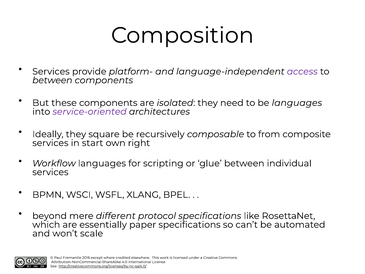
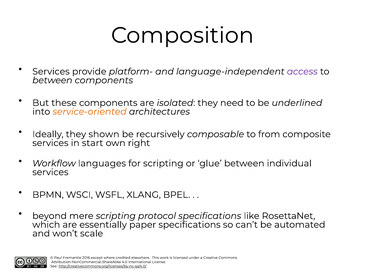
be languages: languages -> underlined
service-oriented colour: purple -> orange
square: square -> shown
mere different: different -> scripting
